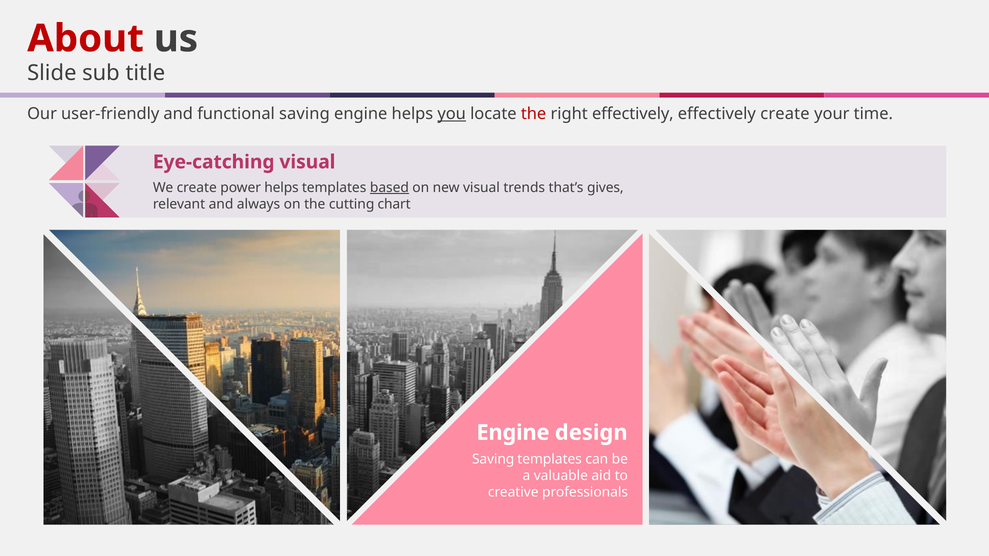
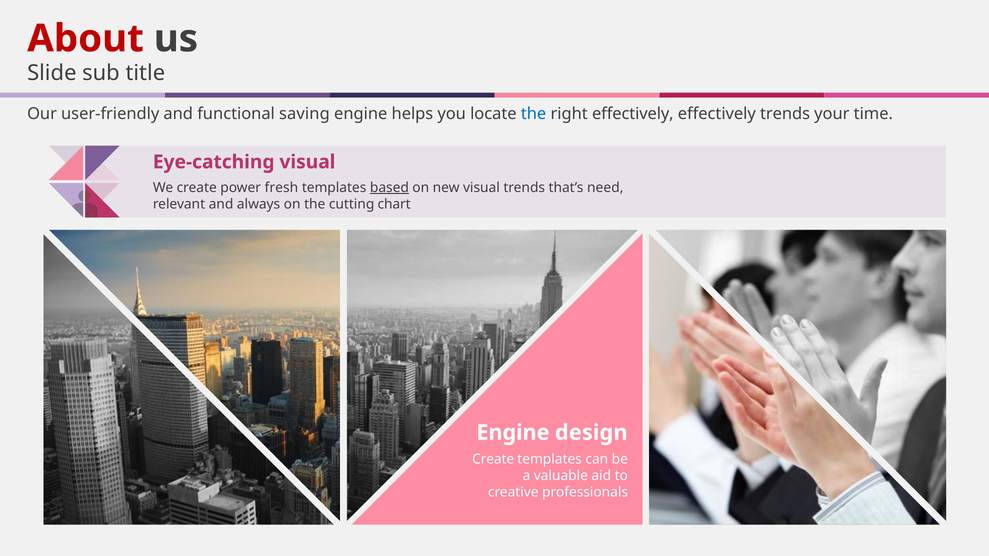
you underline: present -> none
the at (534, 114) colour: red -> blue
effectively create: create -> trends
power helps: helps -> fresh
gives: gives -> need
Saving at (493, 459): Saving -> Create
